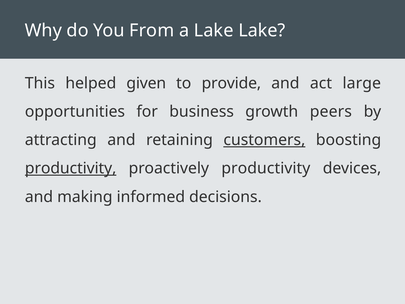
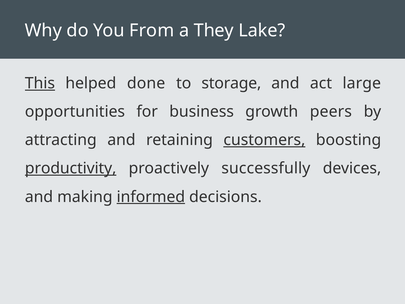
a Lake: Lake -> They
This underline: none -> present
given: given -> done
provide: provide -> storage
proactively productivity: productivity -> successfully
informed underline: none -> present
